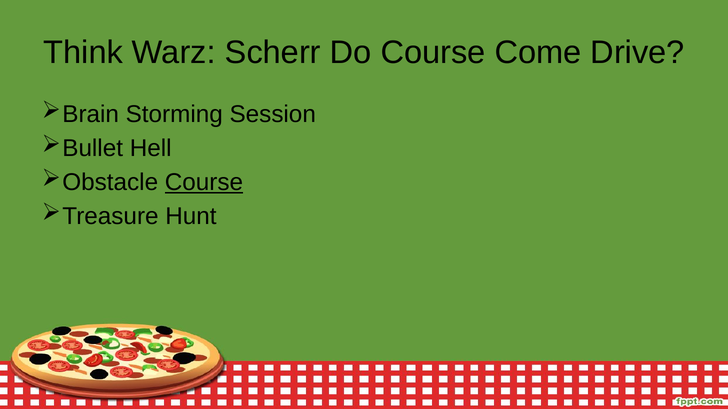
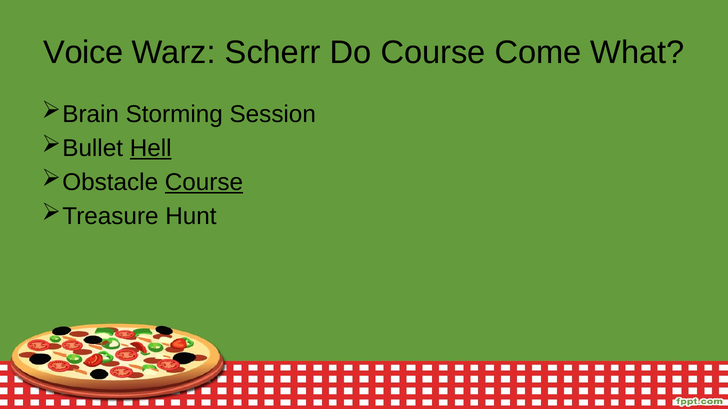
Think: Think -> Voice
Drive: Drive -> What
Hell underline: none -> present
